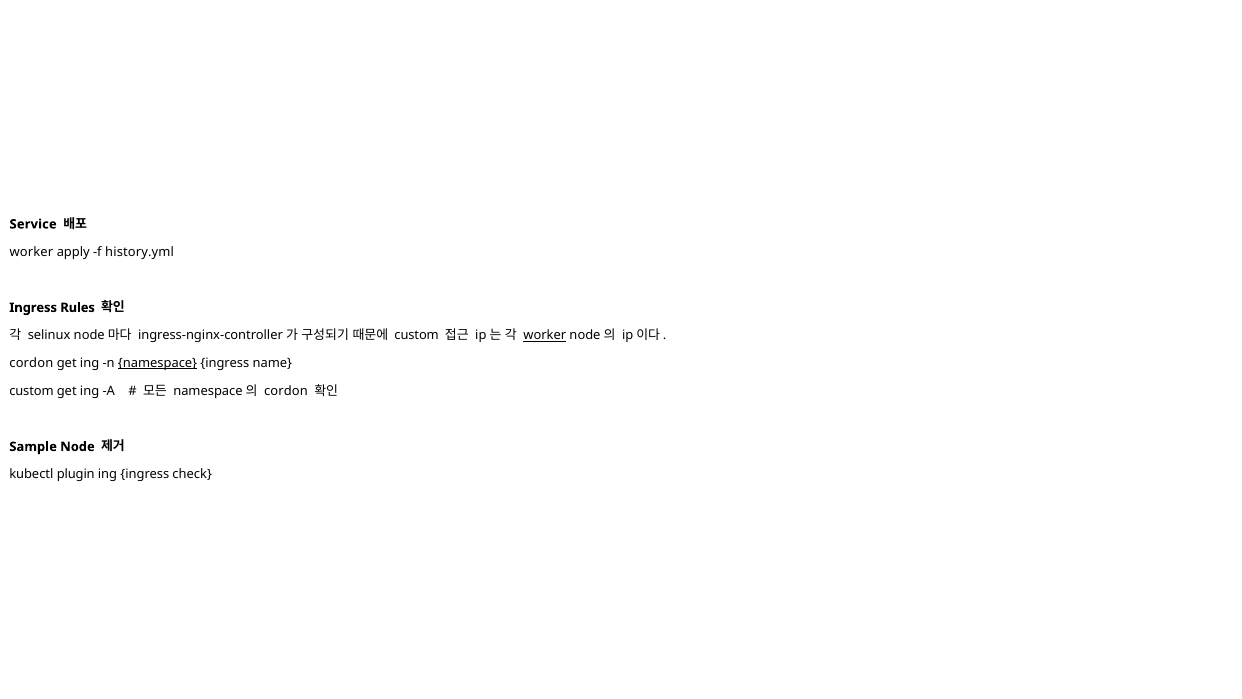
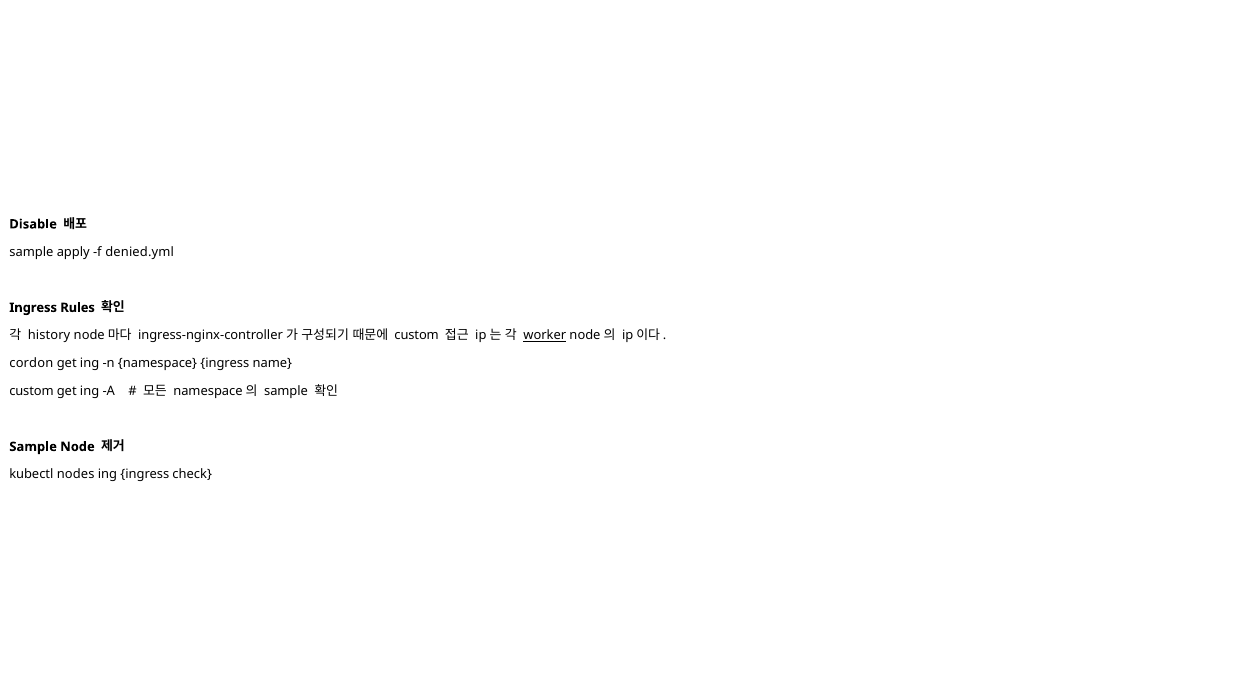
Service: Service -> Disable
worker at (31, 252): worker -> sample
history.yml: history.yml -> denied.yml
selinux: selinux -> history
namespace underline: present -> none
cordon at (286, 391): cordon -> sample
plugin: plugin -> nodes
